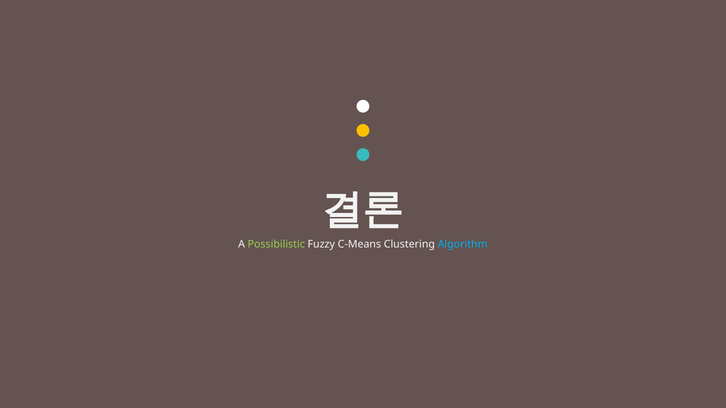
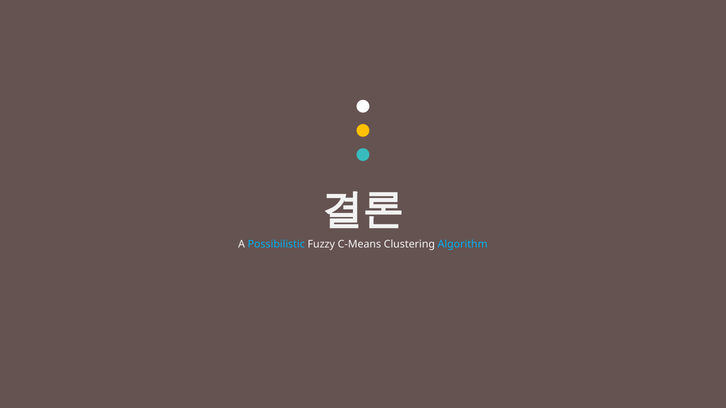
Possibilistic colour: light green -> light blue
